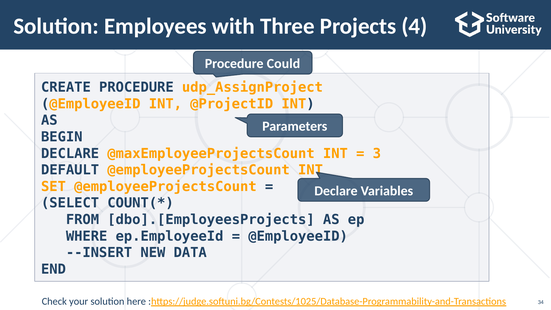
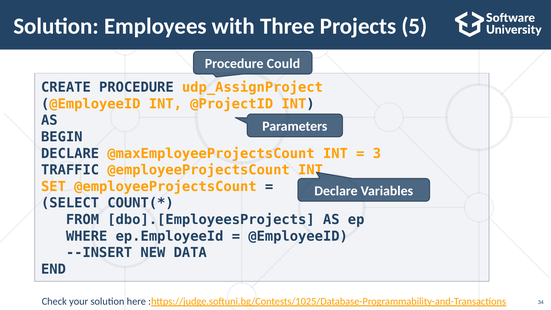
4: 4 -> 5
DEFAULT: DEFAULT -> TRAFFIC
